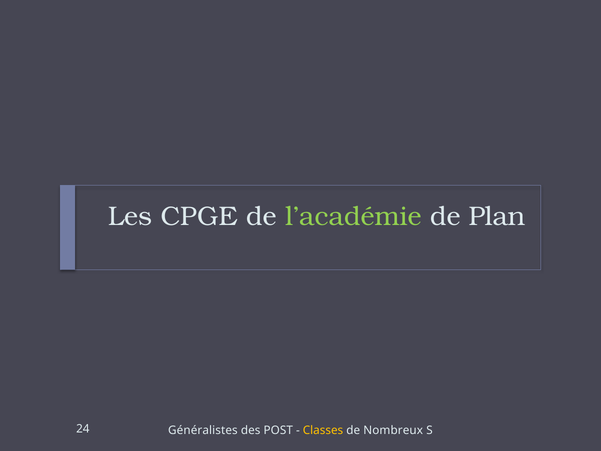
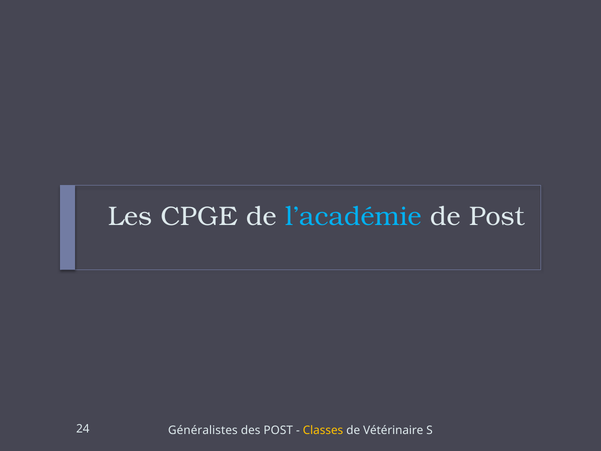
l’académie colour: light green -> light blue
de Plan: Plan -> Post
Nombreux: Nombreux -> Vétérinaire
